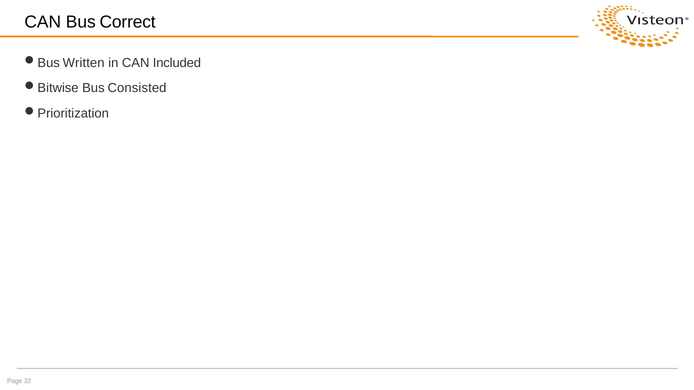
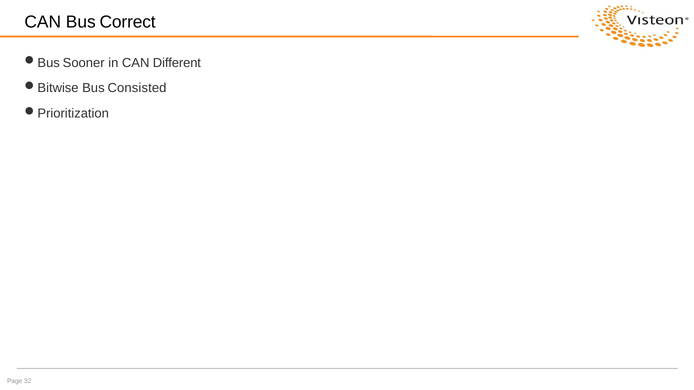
Written: Written -> Sooner
Included: Included -> Different
